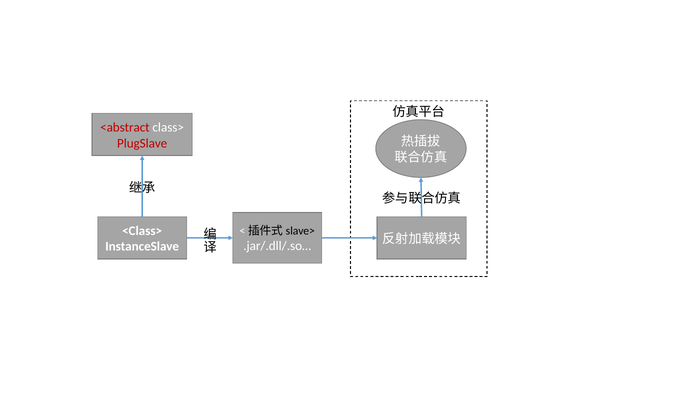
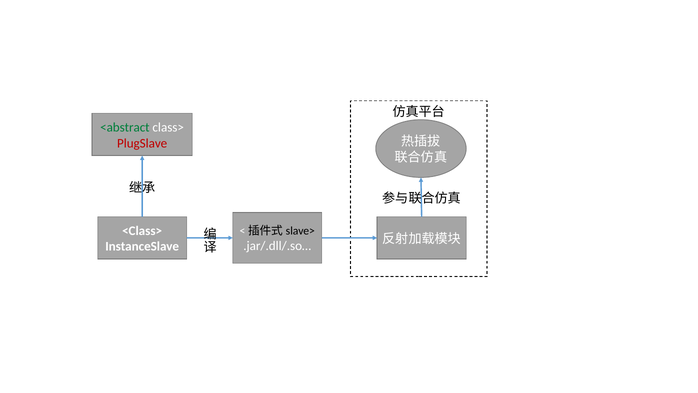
<abstract colour: red -> green
